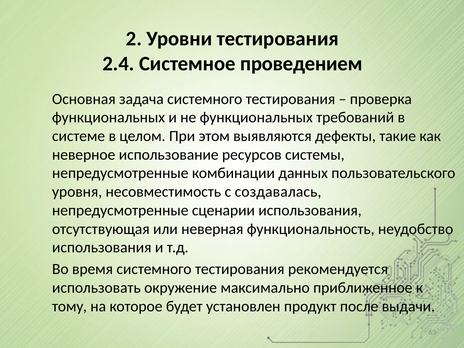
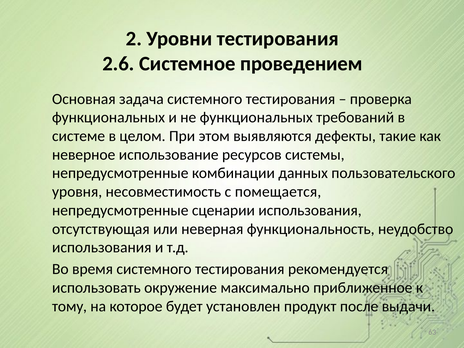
2.4: 2.4 -> 2.6
создавалась: создавалась -> помещается
